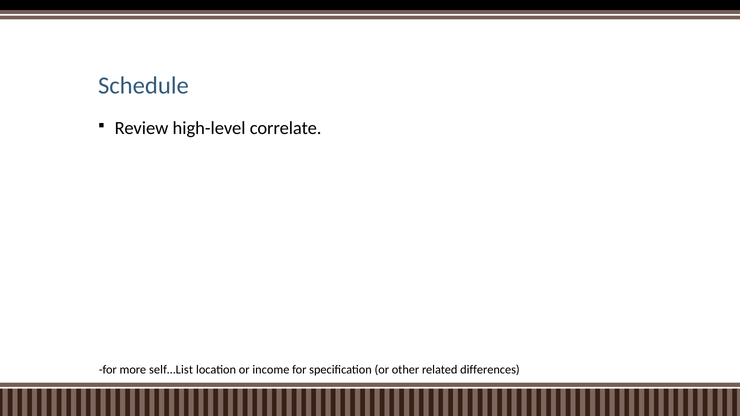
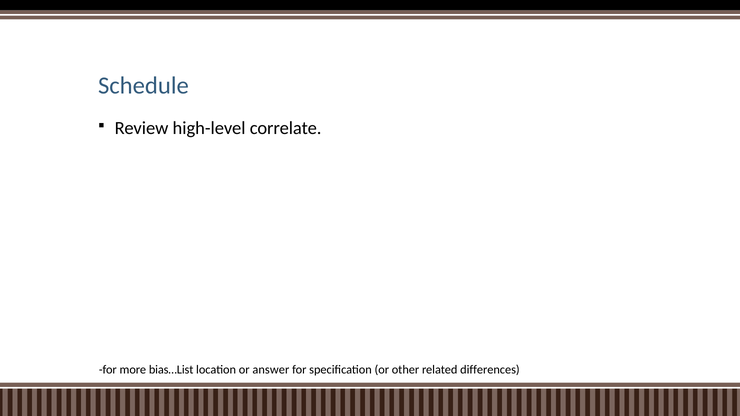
self…List: self…List -> bias…List
income: income -> answer
